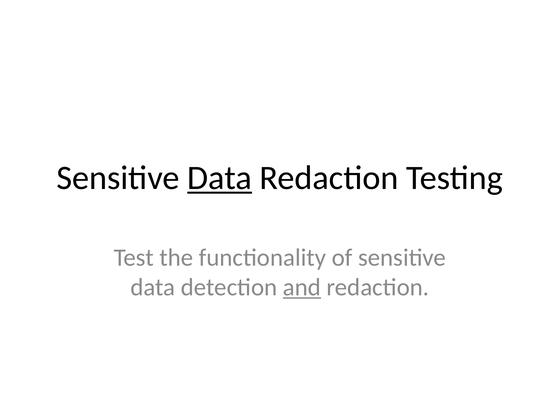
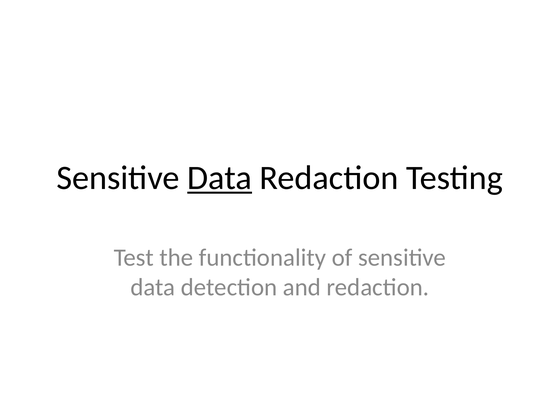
and underline: present -> none
